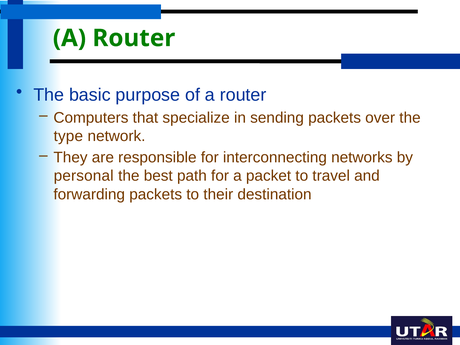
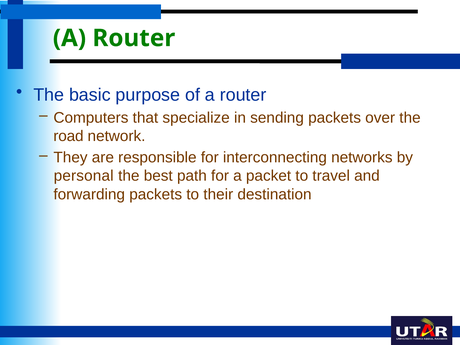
type: type -> road
